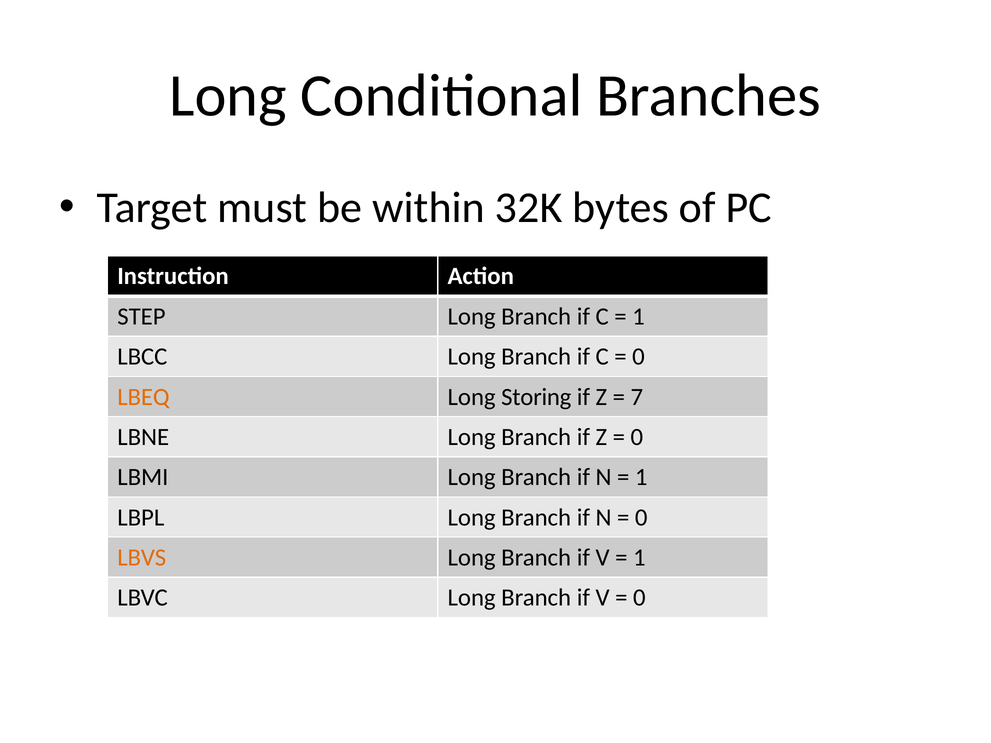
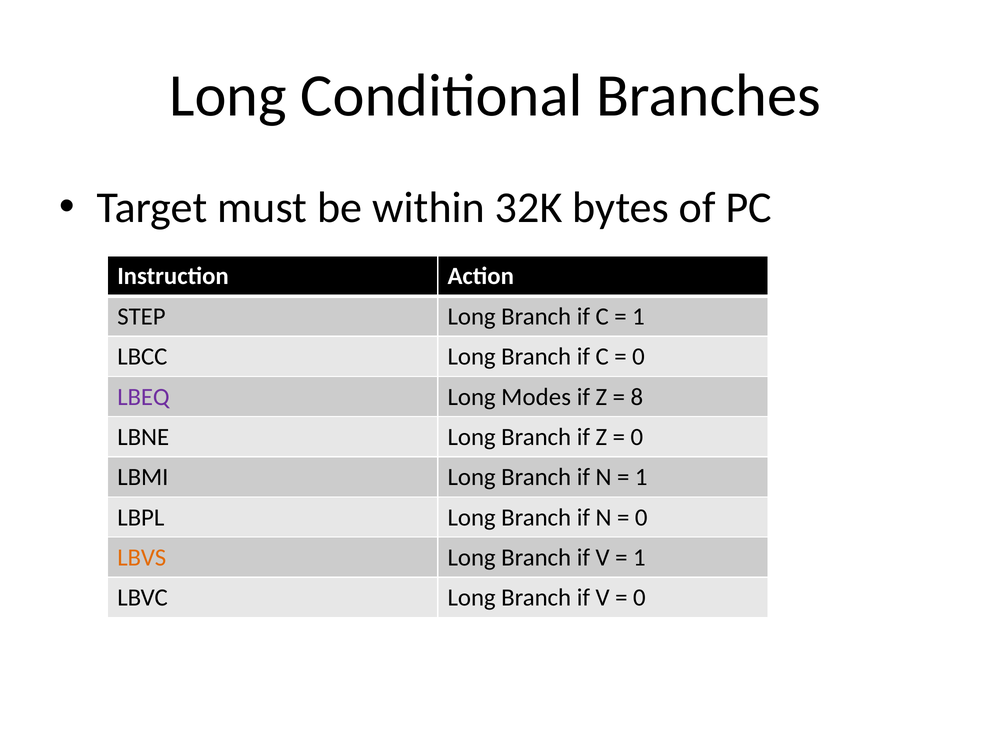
LBEQ colour: orange -> purple
Storing: Storing -> Modes
7: 7 -> 8
